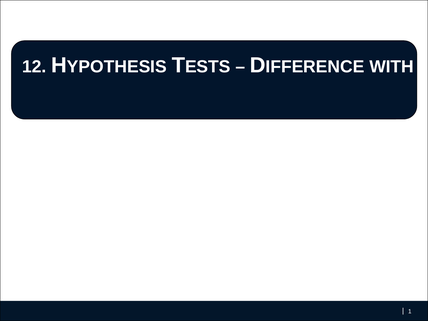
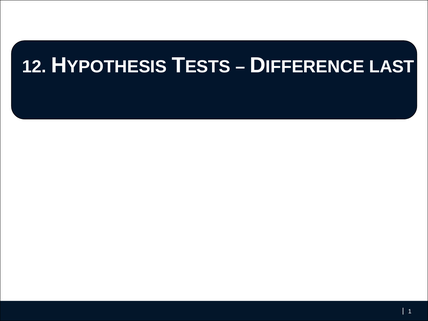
WITH: WITH -> LAST
